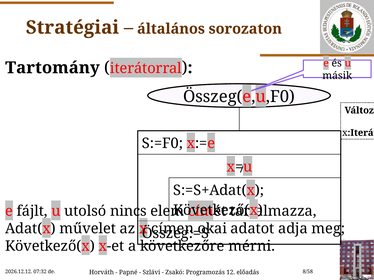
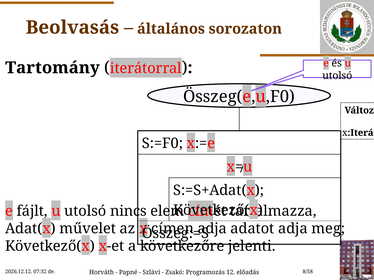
Stratégiai: Stratégiai -> Beolvasás
másik at (337, 76): másik -> utolsó
okai at (212, 229): okai -> adja
mérni: mérni -> jelenti
